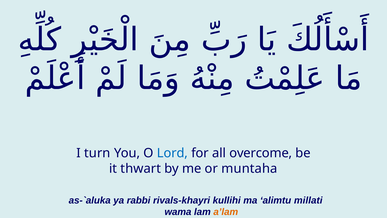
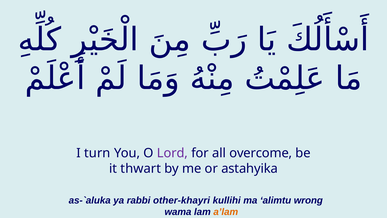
Lord colour: blue -> purple
muntaha: muntaha -> astahyika
rivals-khayri: rivals-khayri -> other-khayri
millati: millati -> wrong
